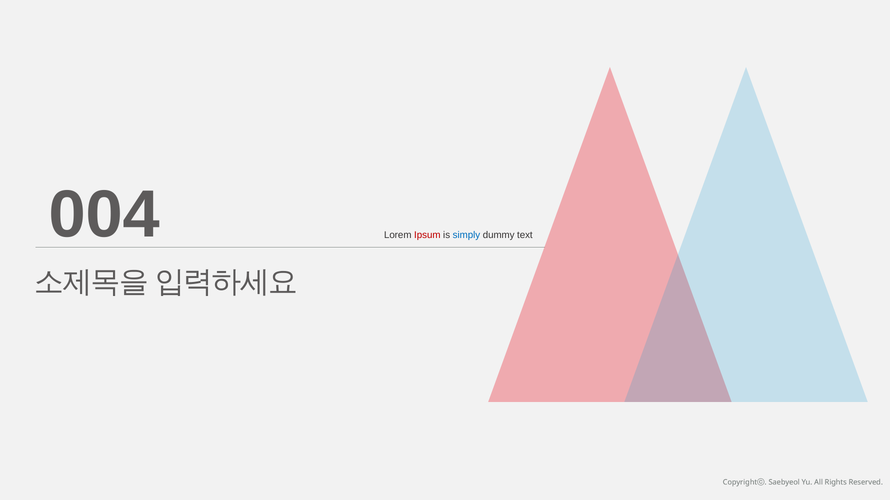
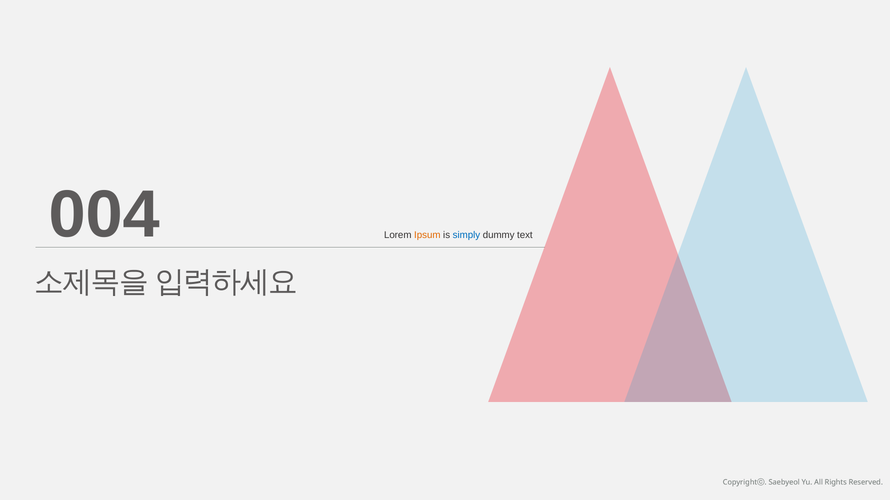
Ipsum colour: red -> orange
